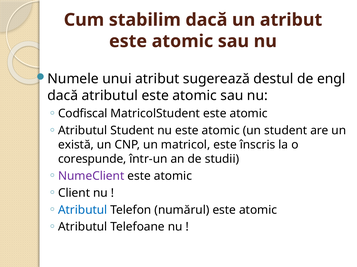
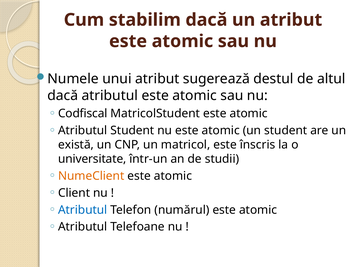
engl: engl -> altul
corespunde: corespunde -> universitate
NumeClient colour: purple -> orange
